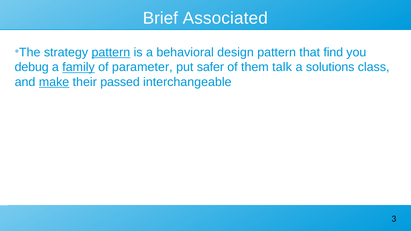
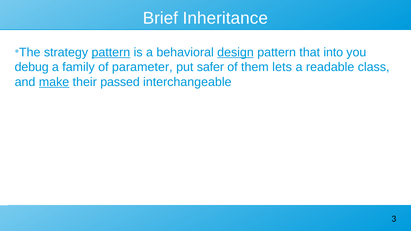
Associated: Associated -> Inheritance
design underline: none -> present
find: find -> into
family underline: present -> none
talk: talk -> lets
solutions: solutions -> readable
